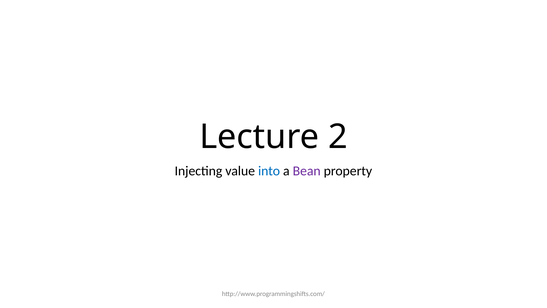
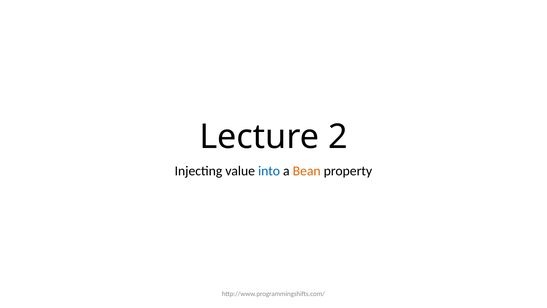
Bean colour: purple -> orange
